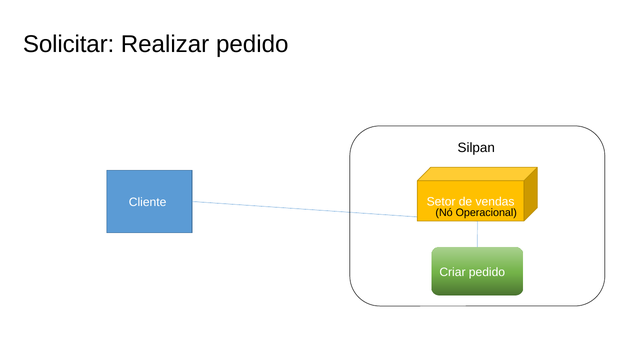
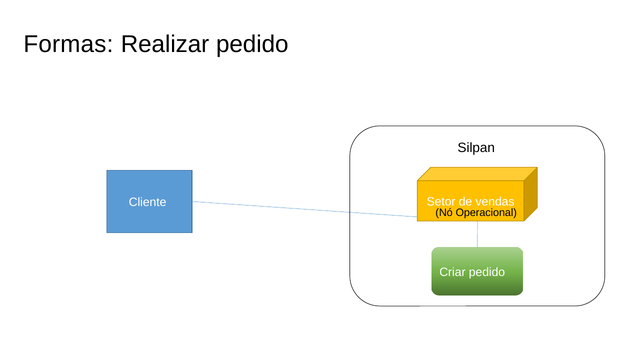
Solicitar: Solicitar -> Formas
